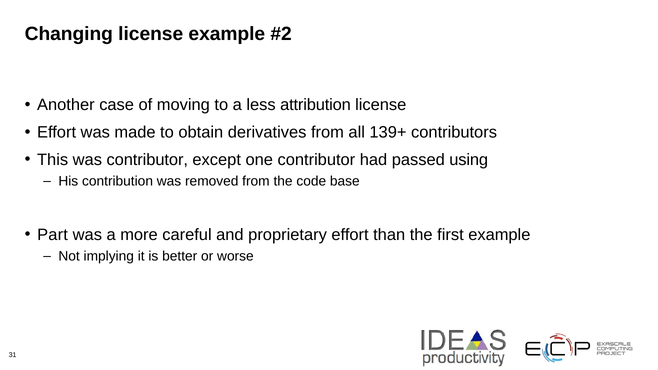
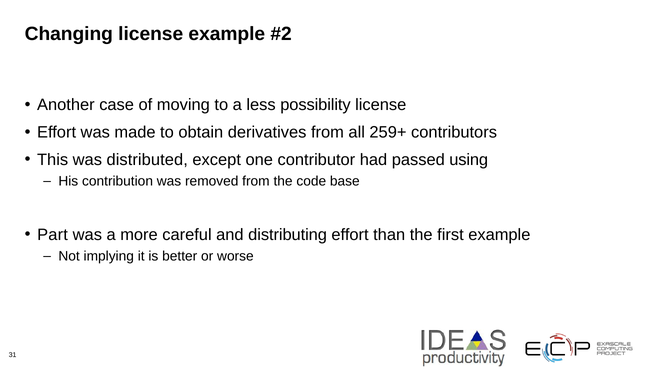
attribution: attribution -> possibility
139+: 139+ -> 259+
was contributor: contributor -> distributed
proprietary: proprietary -> distributing
